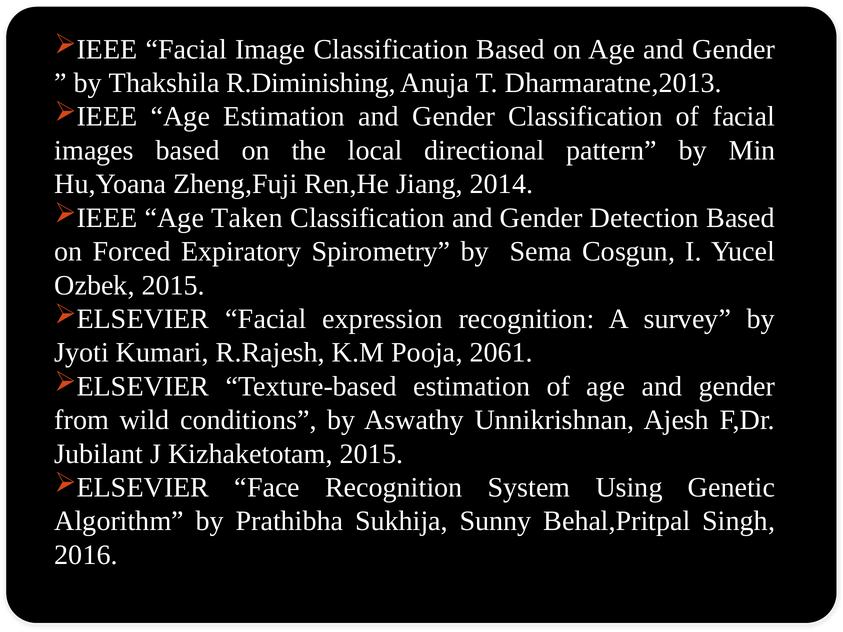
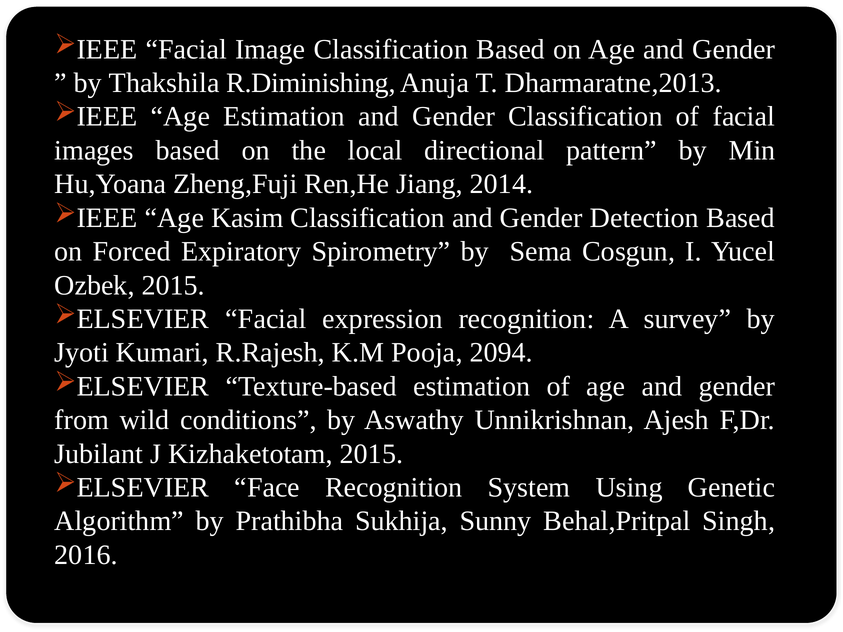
Taken: Taken -> Kasim
2061: 2061 -> 2094
